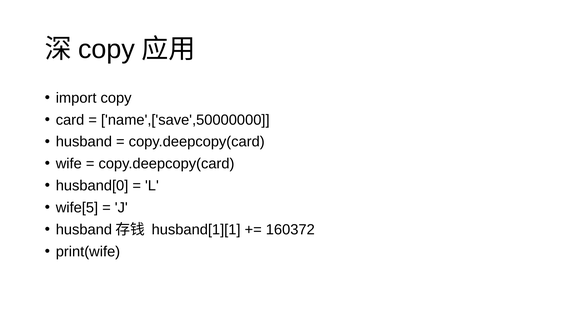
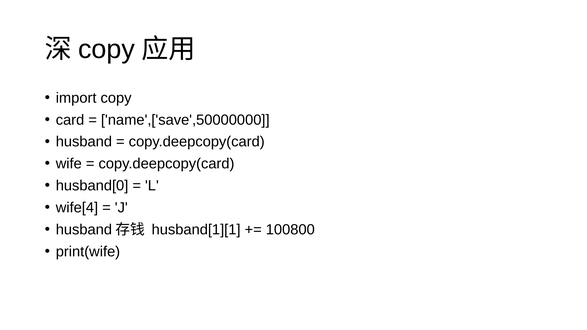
wife[5: wife[5 -> wife[4
160372: 160372 -> 100800
